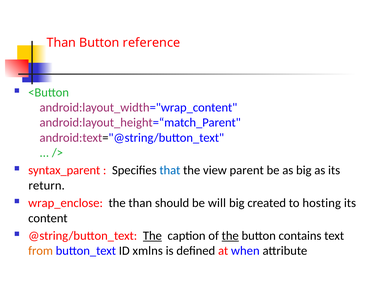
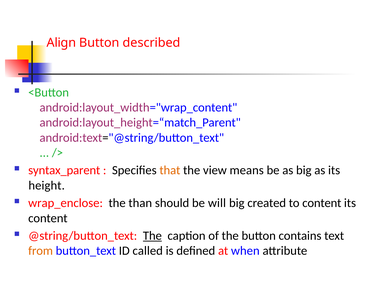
Than at (61, 43): Than -> Align
reference: reference -> described
that colour: blue -> orange
parent: parent -> means
return: return -> height
to hosting: hosting -> content
the at (230, 236) underline: present -> none
xmlns: xmlns -> called
